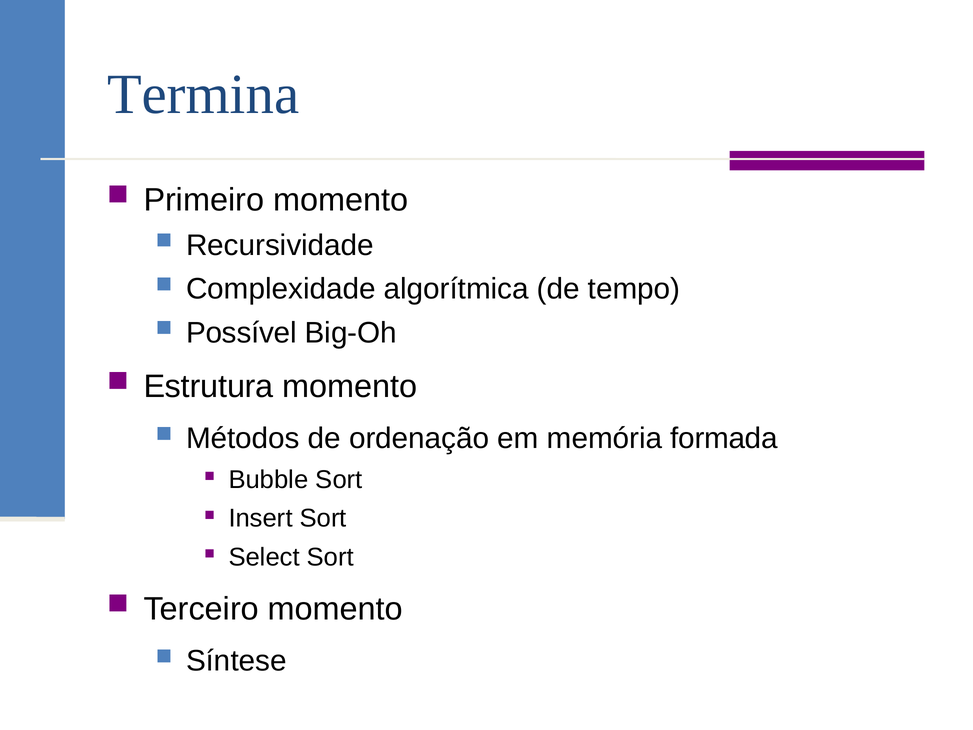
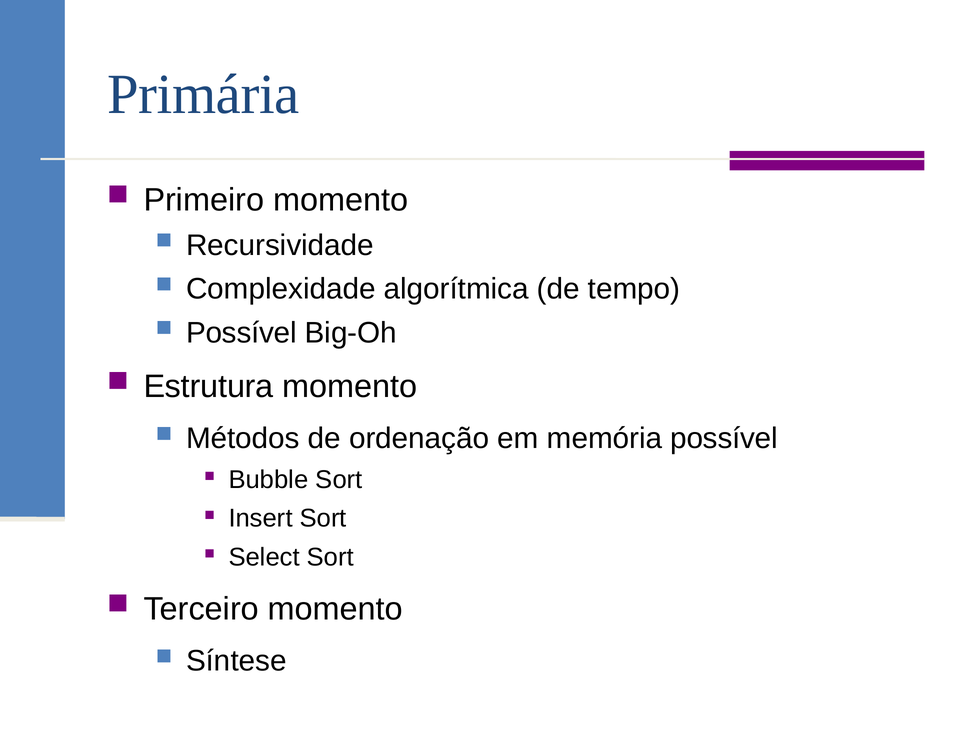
Termina: Termina -> Primária
memória formada: formada -> possível
